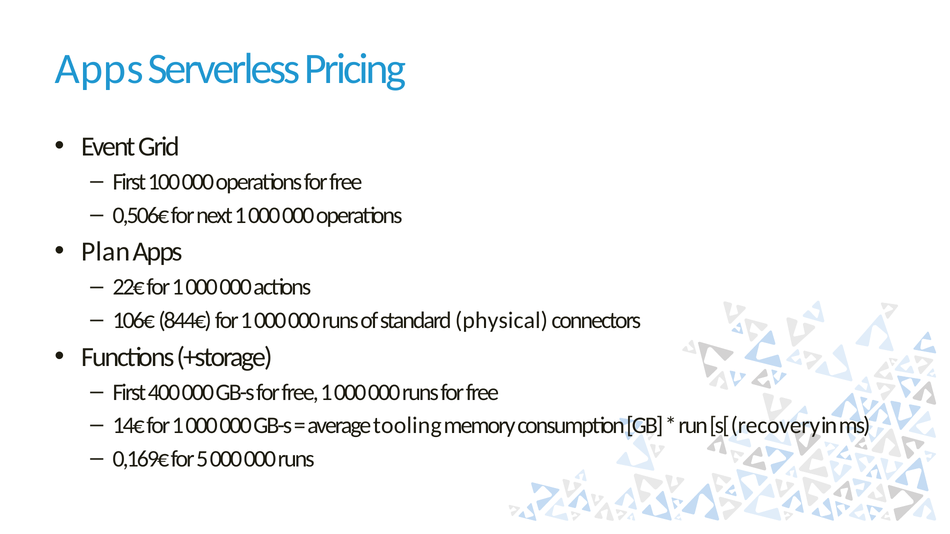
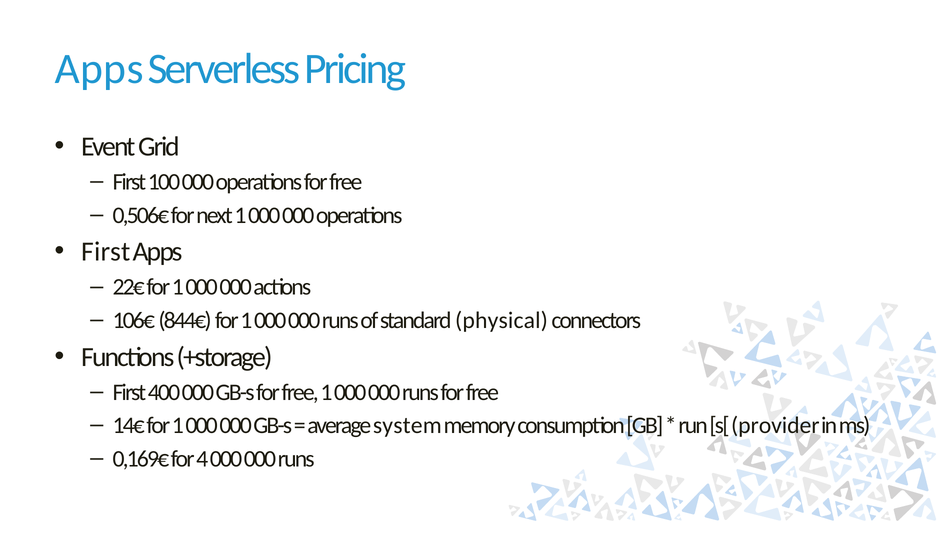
Plan at (106, 252): Plan -> First
tooling: tooling -> system
recovery: recovery -> provider
5: 5 -> 4
